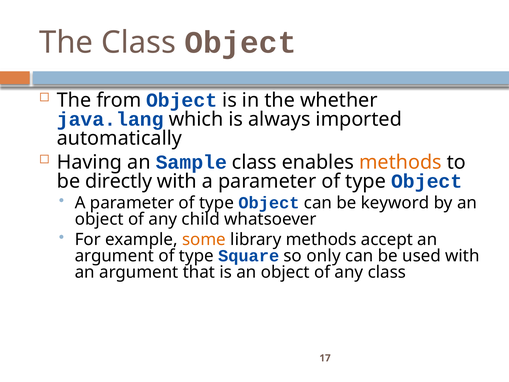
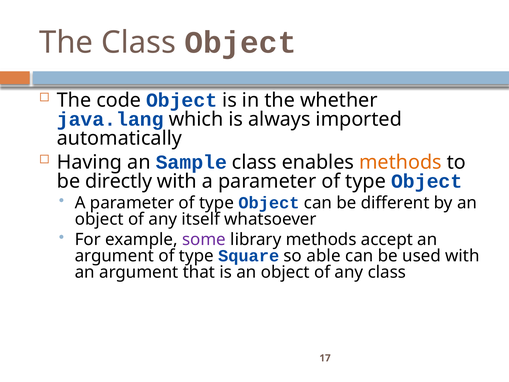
from: from -> code
keyword: keyword -> different
child: child -> itself
some colour: orange -> purple
only: only -> able
